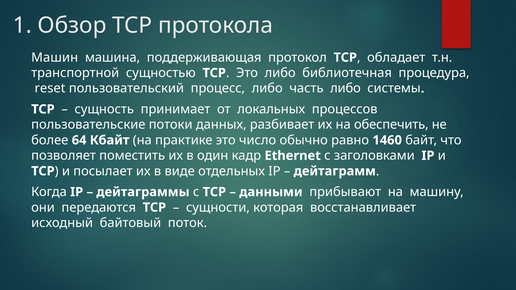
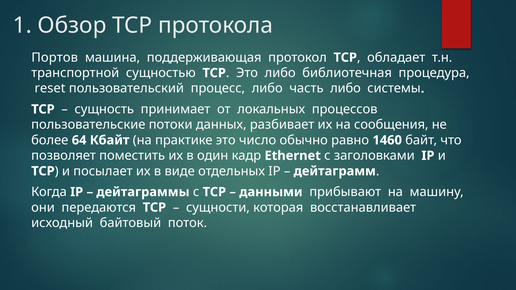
Машин: Машин -> Портов
обеспечить: обеспечить -> сообщения
